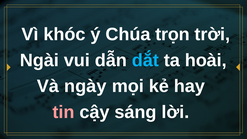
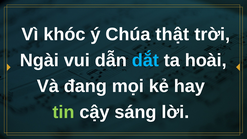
trọn: trọn -> thật
ngày: ngày -> đang
tin colour: pink -> light green
